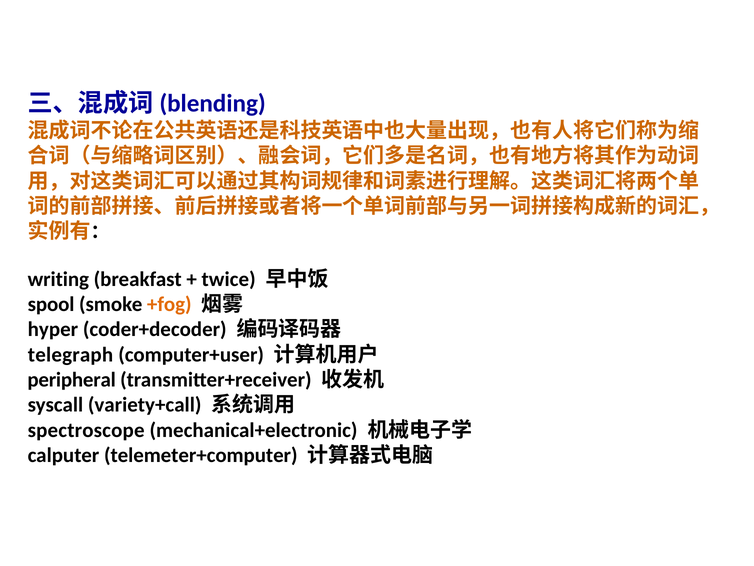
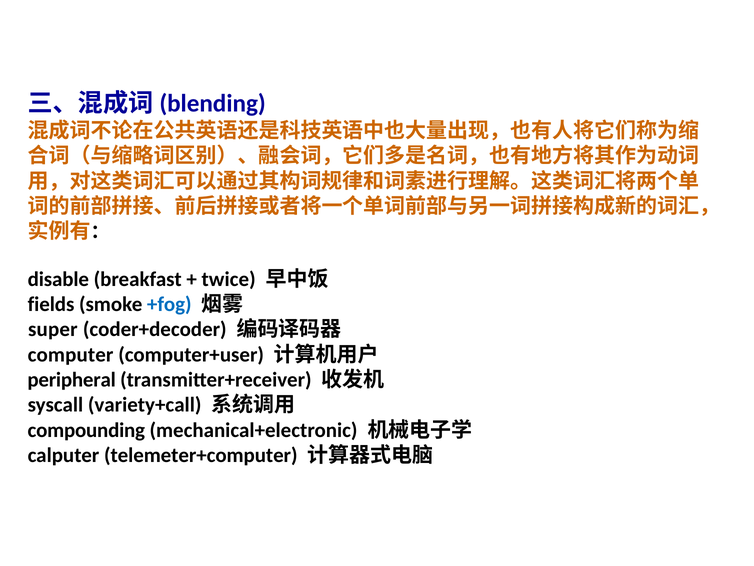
writing: writing -> disable
spool: spool -> fields
+fog colour: orange -> blue
hyper: hyper -> super
telegraph: telegraph -> computer
spectroscope: spectroscope -> compounding
